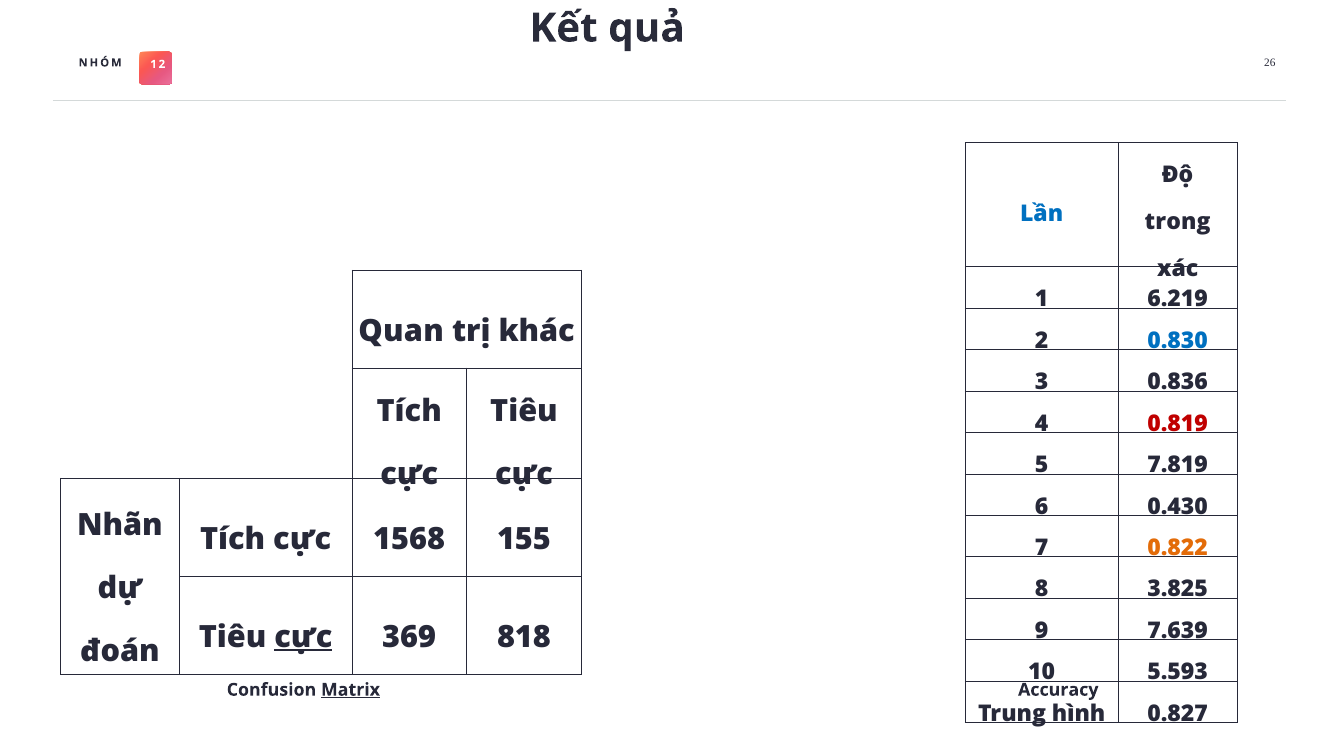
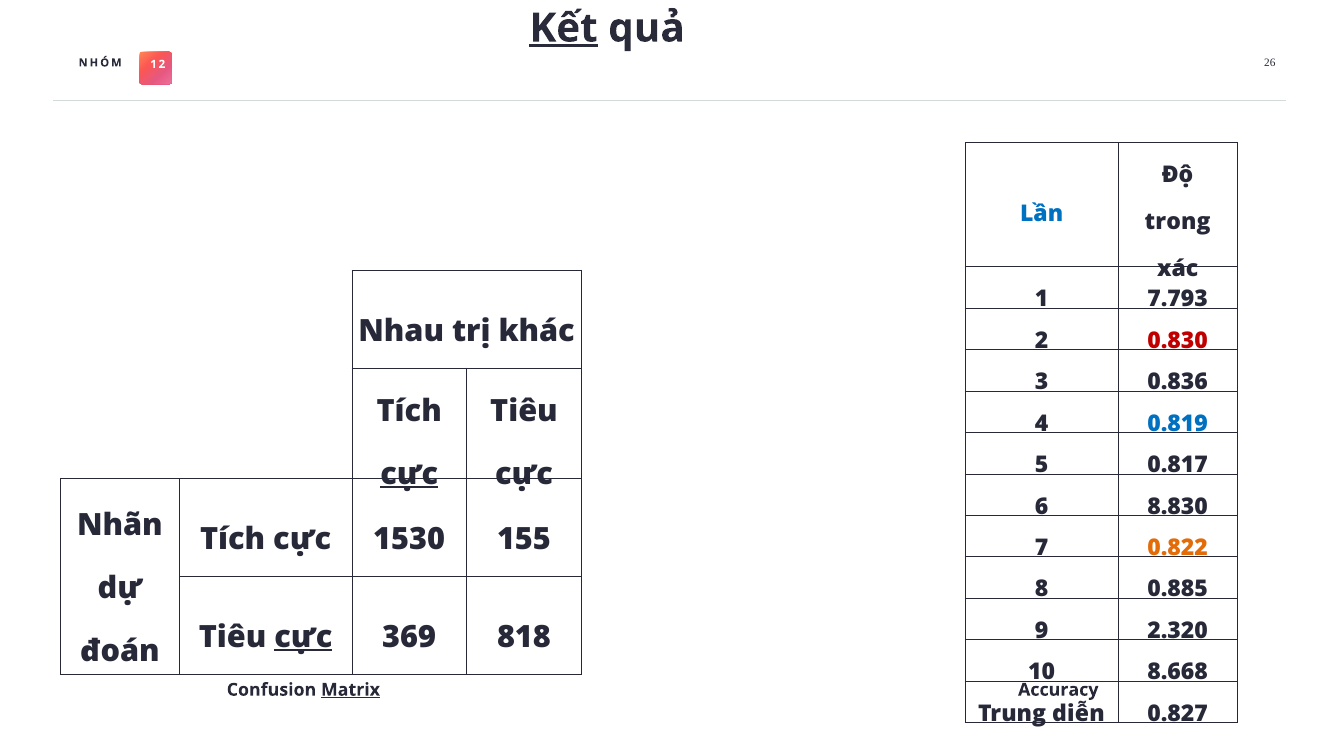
Kết underline: none -> present
6.219: 6.219 -> 7.793
Quan: Quan -> Nhau
0.830 colour: blue -> red
0.819 colour: red -> blue
7.819: 7.819 -> 0.817
cực at (409, 474) underline: none -> present
0.430: 0.430 -> 8.830
1568: 1568 -> 1530
3.825: 3.825 -> 0.885
7.639: 7.639 -> 2.320
5.593: 5.593 -> 8.668
hình: hình -> diễn
